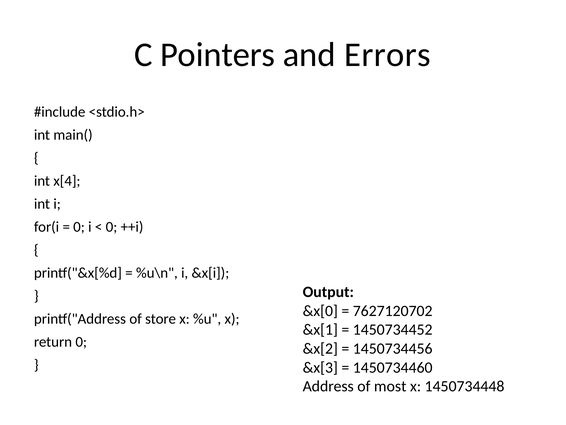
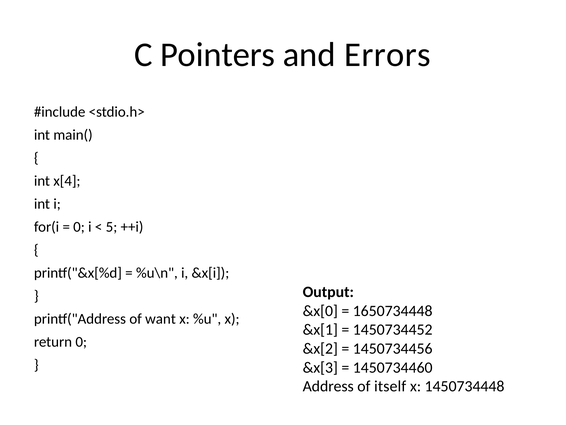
0 at (111, 227): 0 -> 5
7627120702: 7627120702 -> 1650734448
store: store -> want
most: most -> itself
